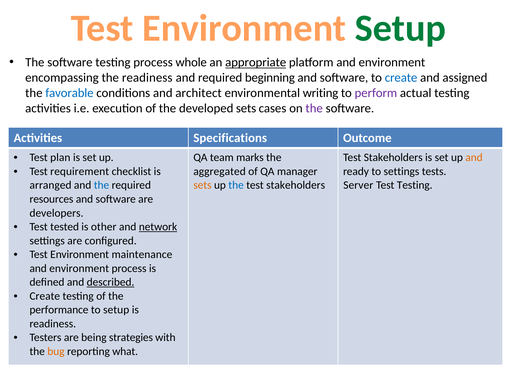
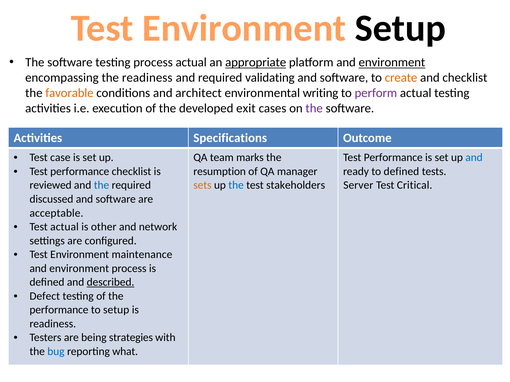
Setup at (400, 28) colour: green -> black
process whole: whole -> actual
environment at (392, 63) underline: none -> present
beginning: beginning -> validating
create at (401, 78) colour: blue -> orange
and assigned: assigned -> checklist
favorable colour: blue -> orange
developed sets: sets -> exit
plan: plan -> case
Stakeholders at (393, 158): Stakeholders -> Performance
and at (474, 158) colour: orange -> blue
requirement at (80, 172): requirement -> performance
aggregated: aggregated -> resumption
to settings: settings -> defined
arranged: arranged -> reviewed
Test Testing: Testing -> Critical
resources: resources -> discussed
developers: developers -> acceptable
Test tested: tested -> actual
network underline: present -> none
Create at (45, 296): Create -> Defect
bug colour: orange -> blue
